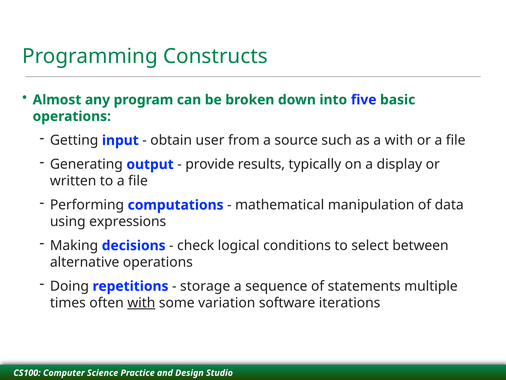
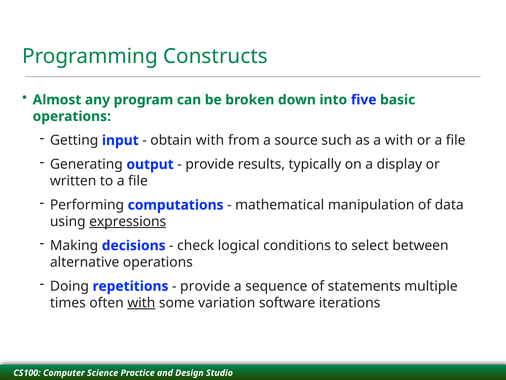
obtain user: user -> with
expressions underline: none -> present
storage at (205, 286): storage -> provide
